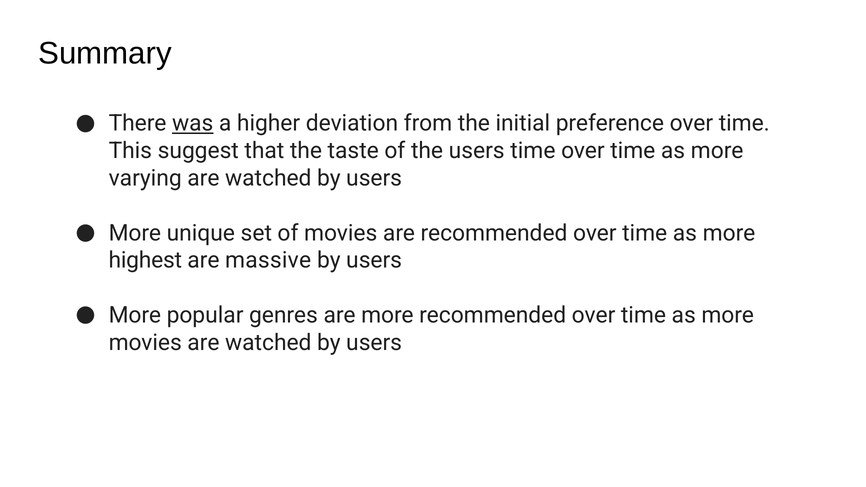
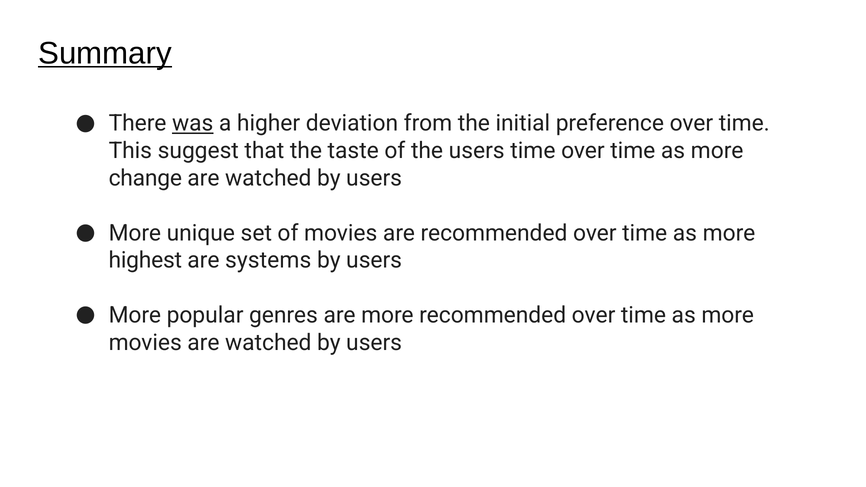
Summary underline: none -> present
varying: varying -> change
massive: massive -> systems
